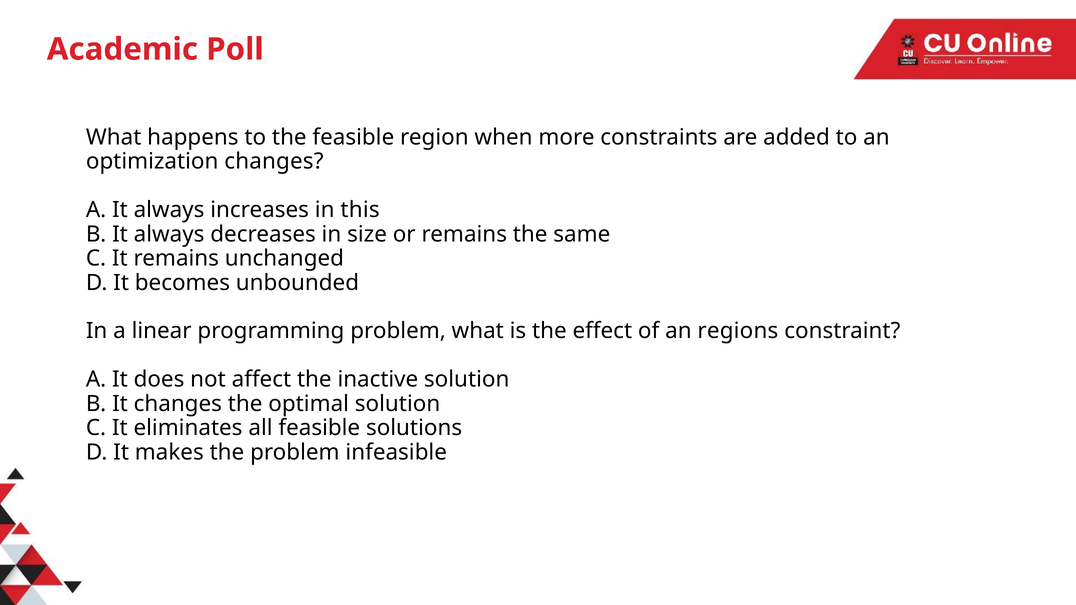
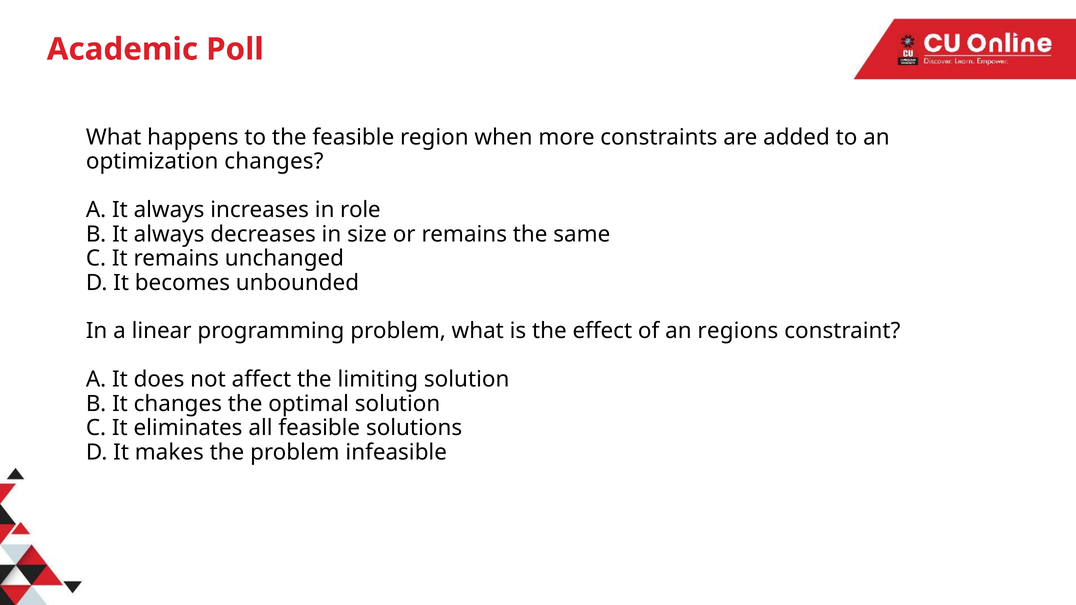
this: this -> role
inactive: inactive -> limiting
